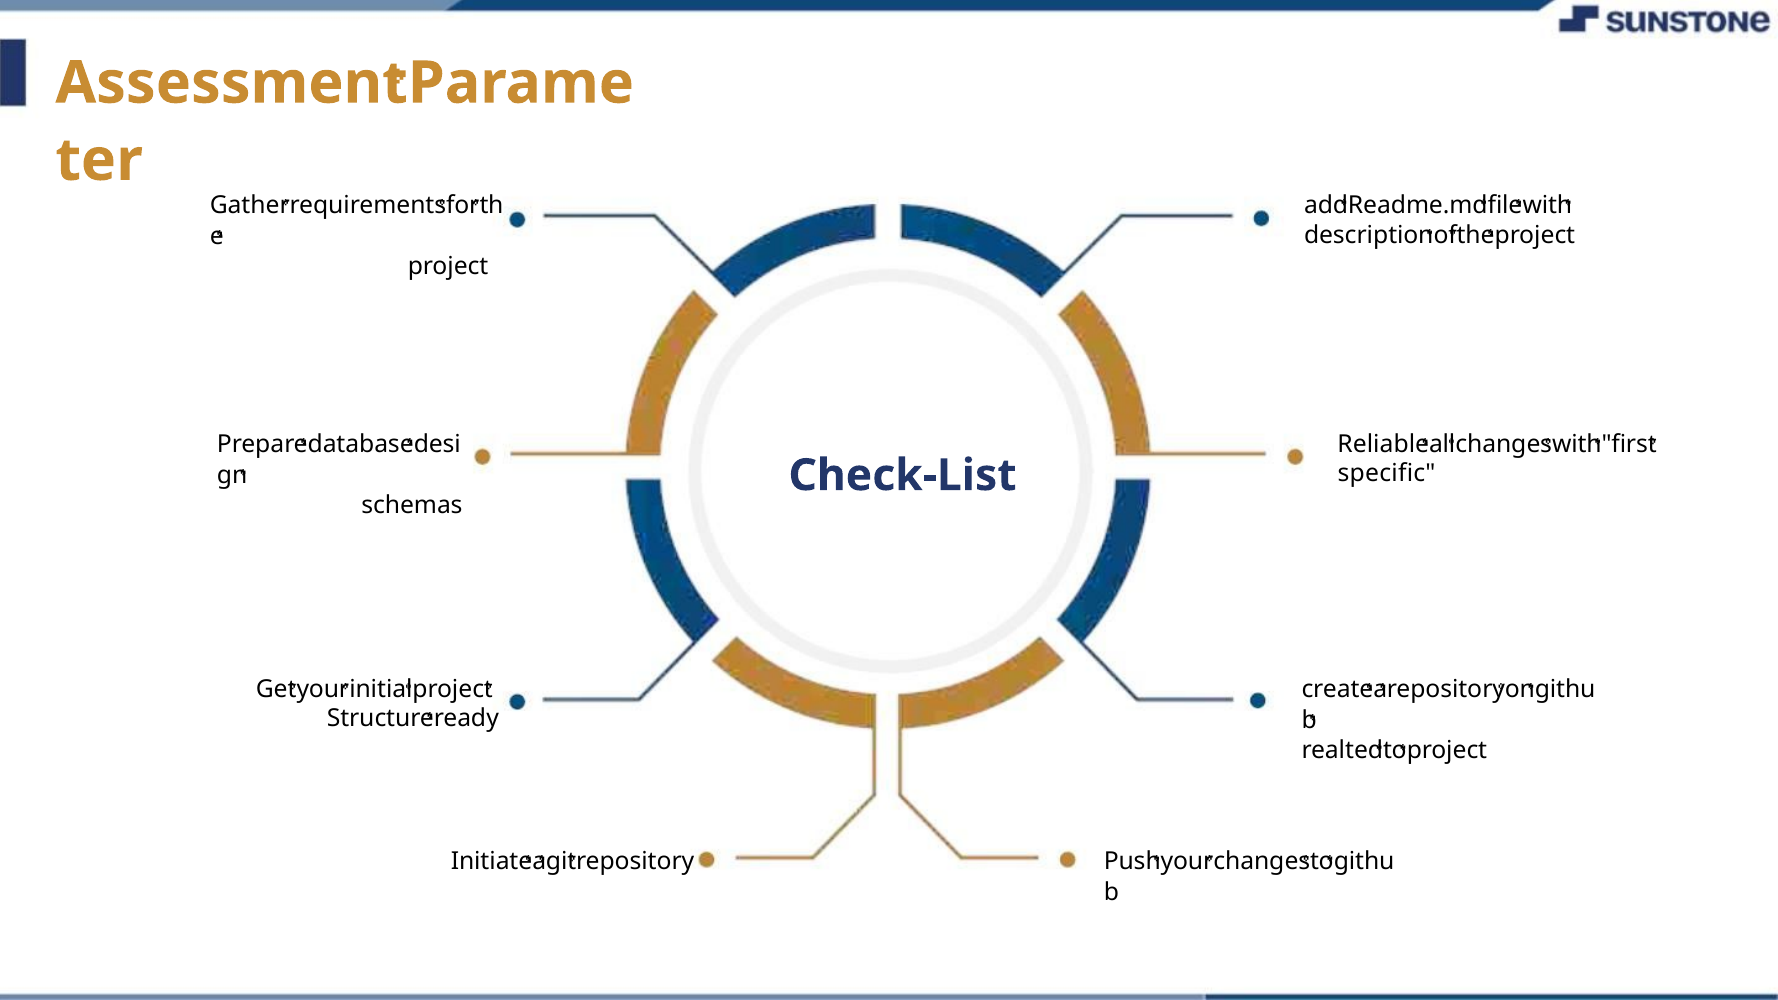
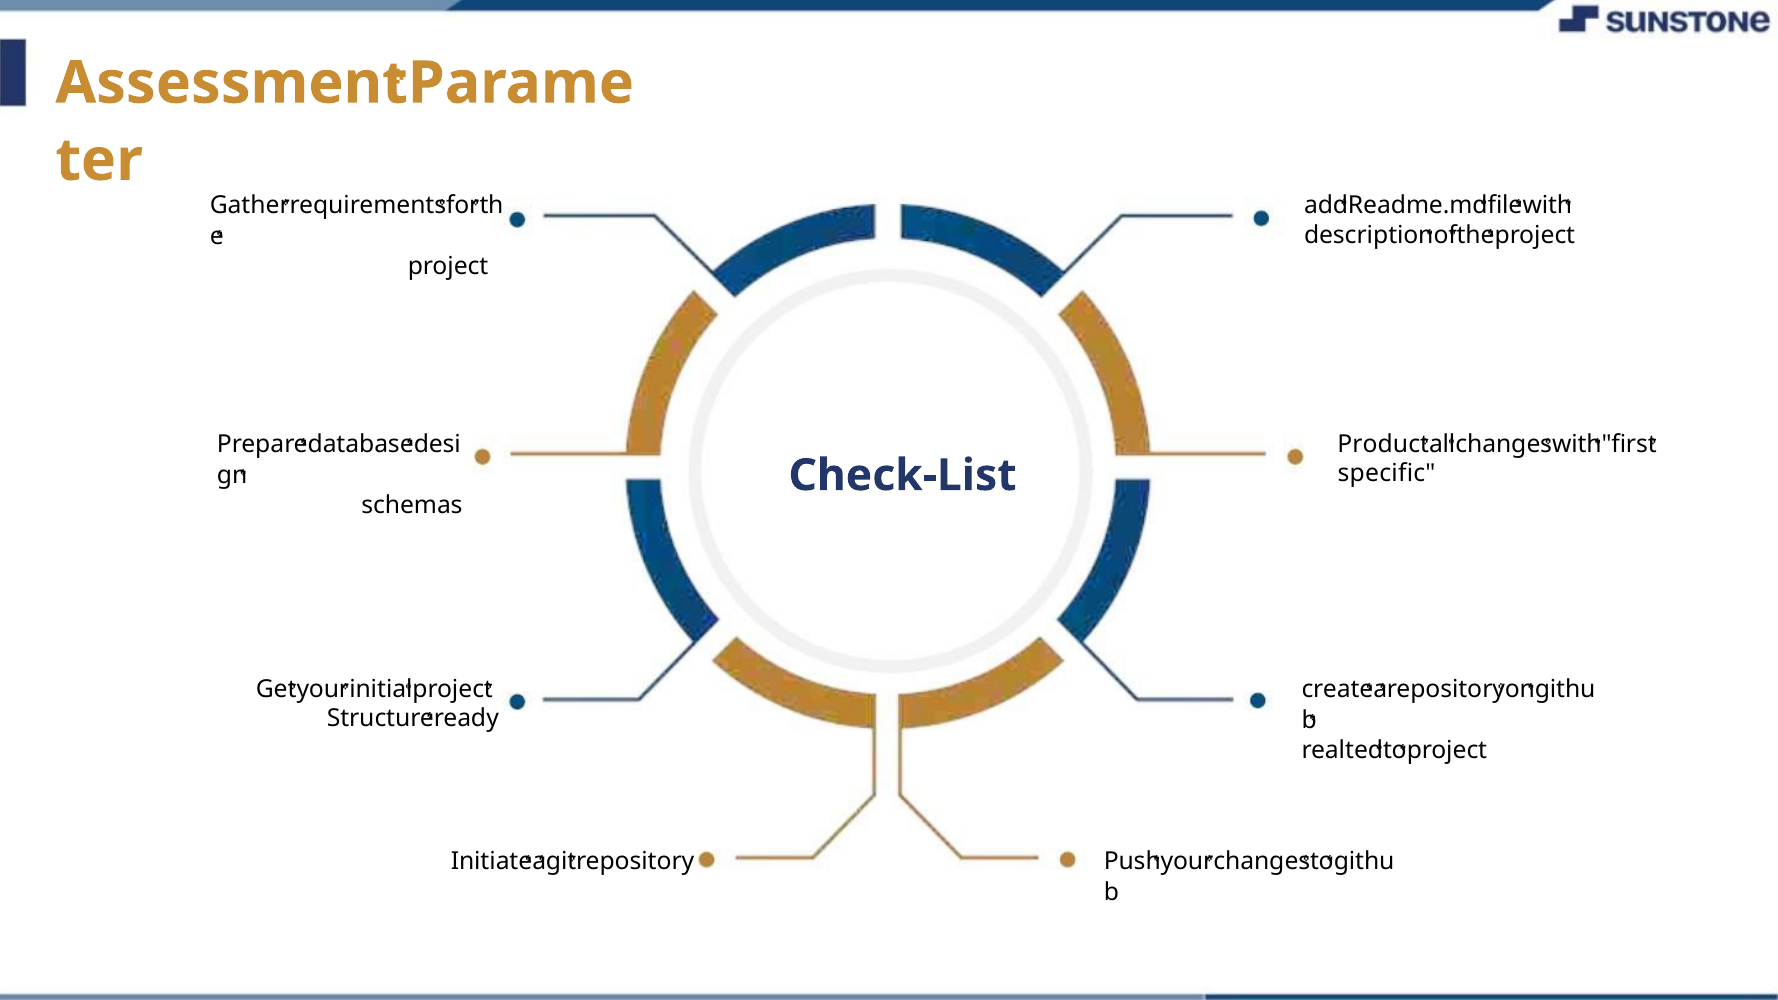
Reliable: Reliable -> Product
